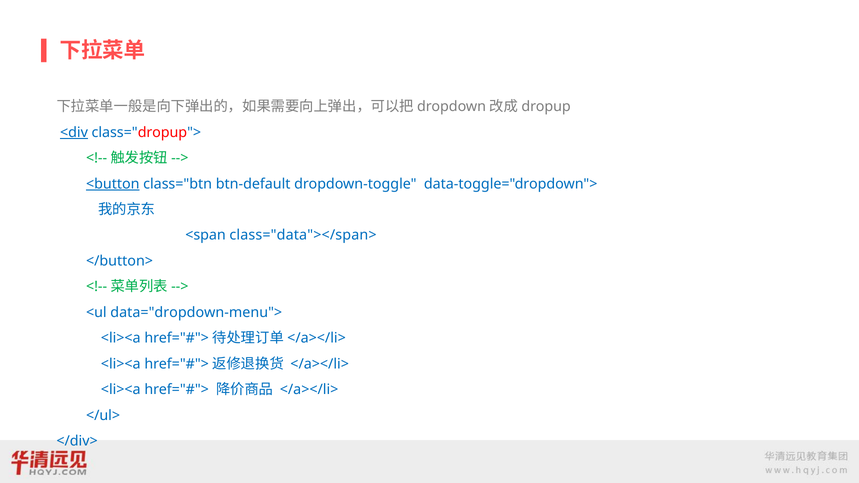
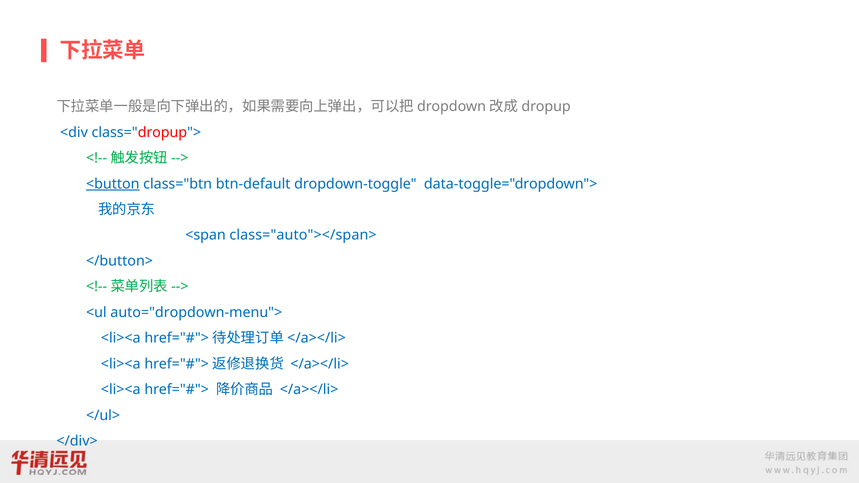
<div underline: present -> none
class="data"></span>: class="data"></span> -> class="auto"></span>
data="dropdown-menu">: data="dropdown-menu"> -> auto="dropdown-menu">
